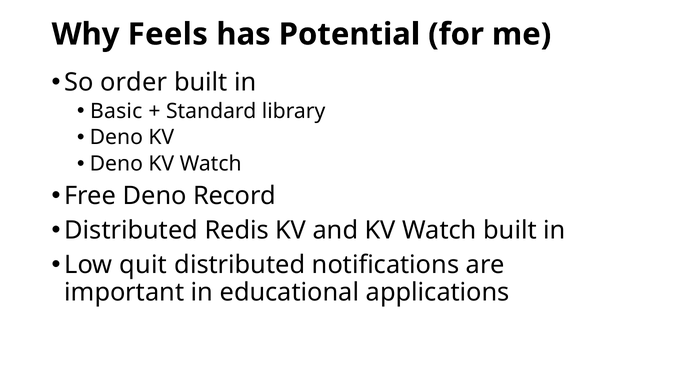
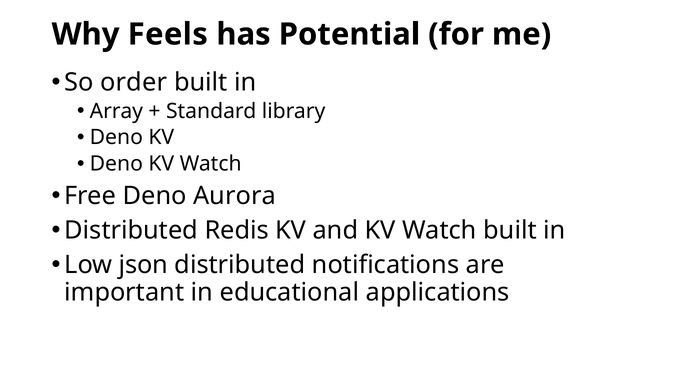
Basic: Basic -> Array
Record: Record -> Aurora
quit: quit -> json
